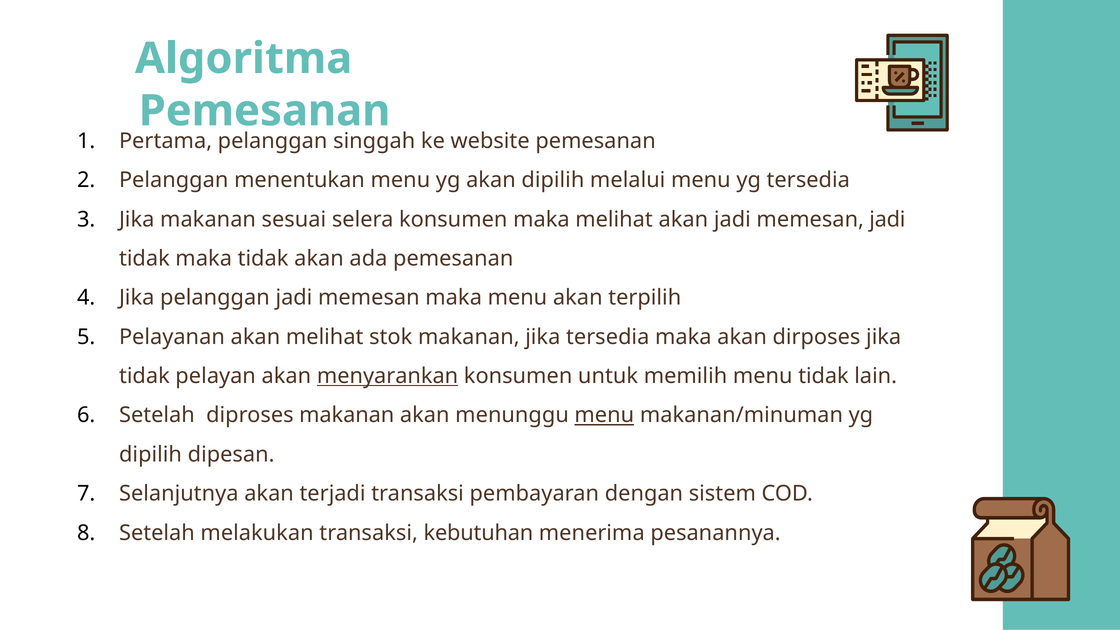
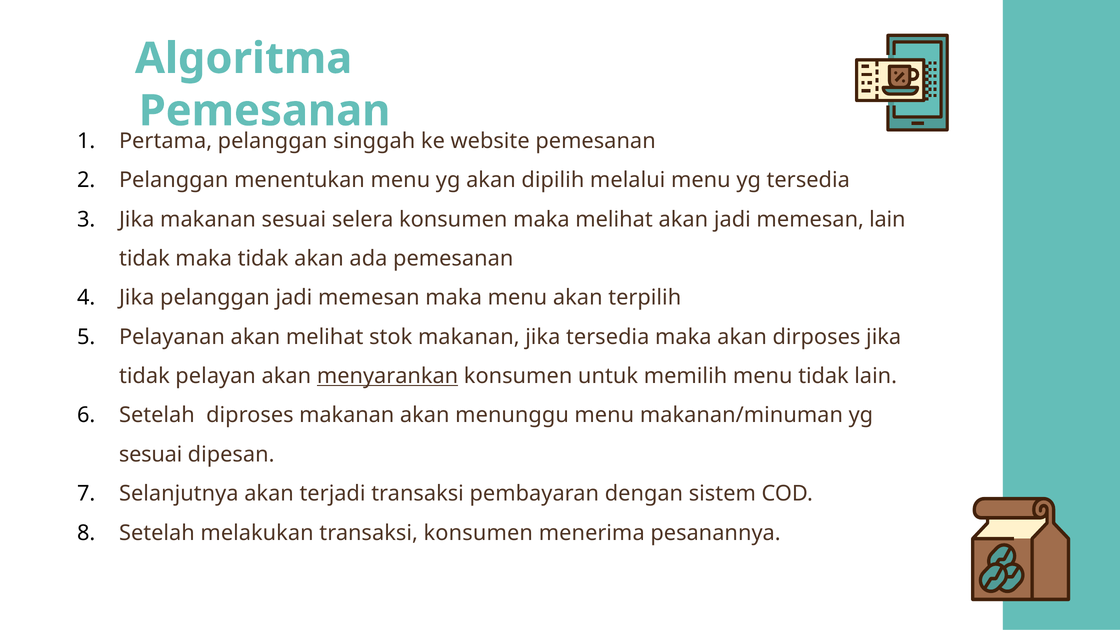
memesan jadi: jadi -> lain
menu at (604, 415) underline: present -> none
dipilih at (151, 455): dipilih -> sesuai
transaksi kebutuhan: kebutuhan -> konsumen
